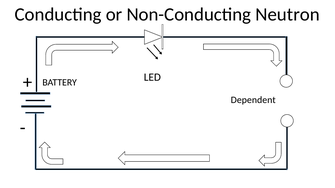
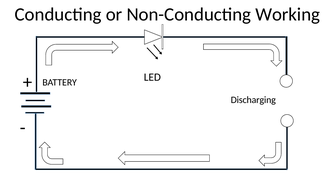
Neutron: Neutron -> Working
Dependent: Dependent -> Discharging
